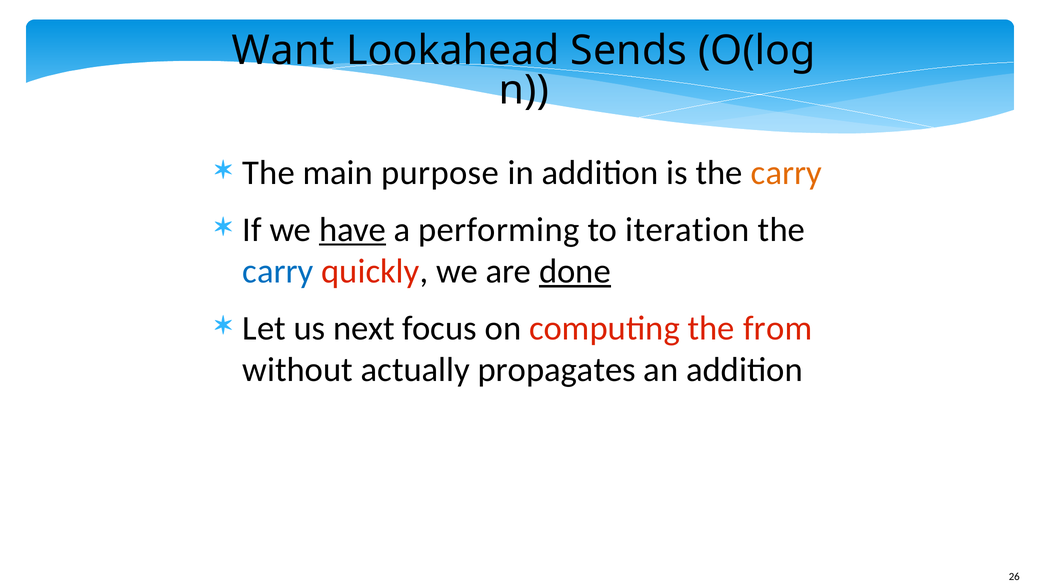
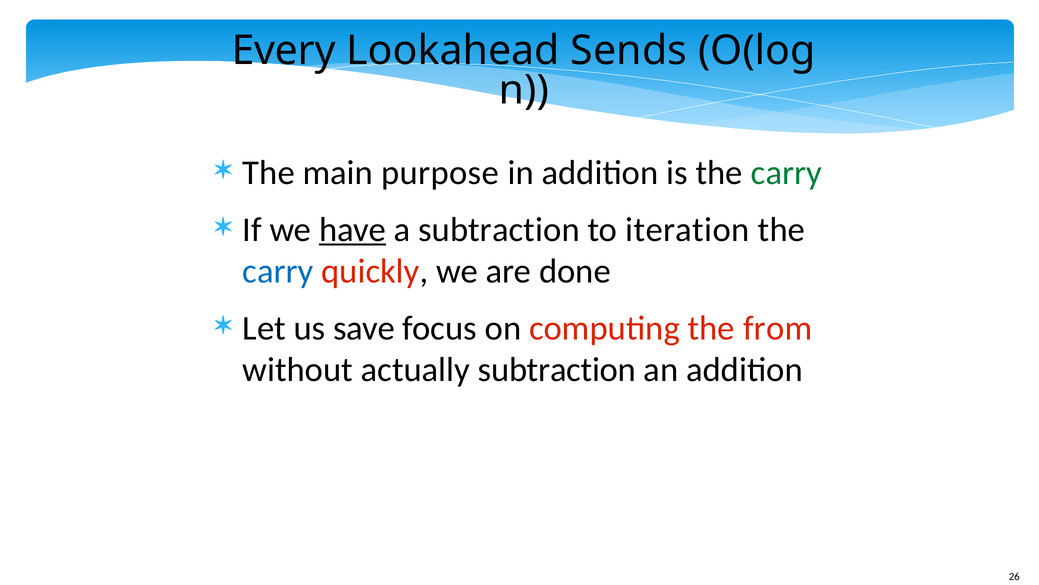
Want: Want -> Every
carry at (786, 173) colour: orange -> green
a performing: performing -> subtraction
done underline: present -> none
next: next -> save
actually propagates: propagates -> subtraction
